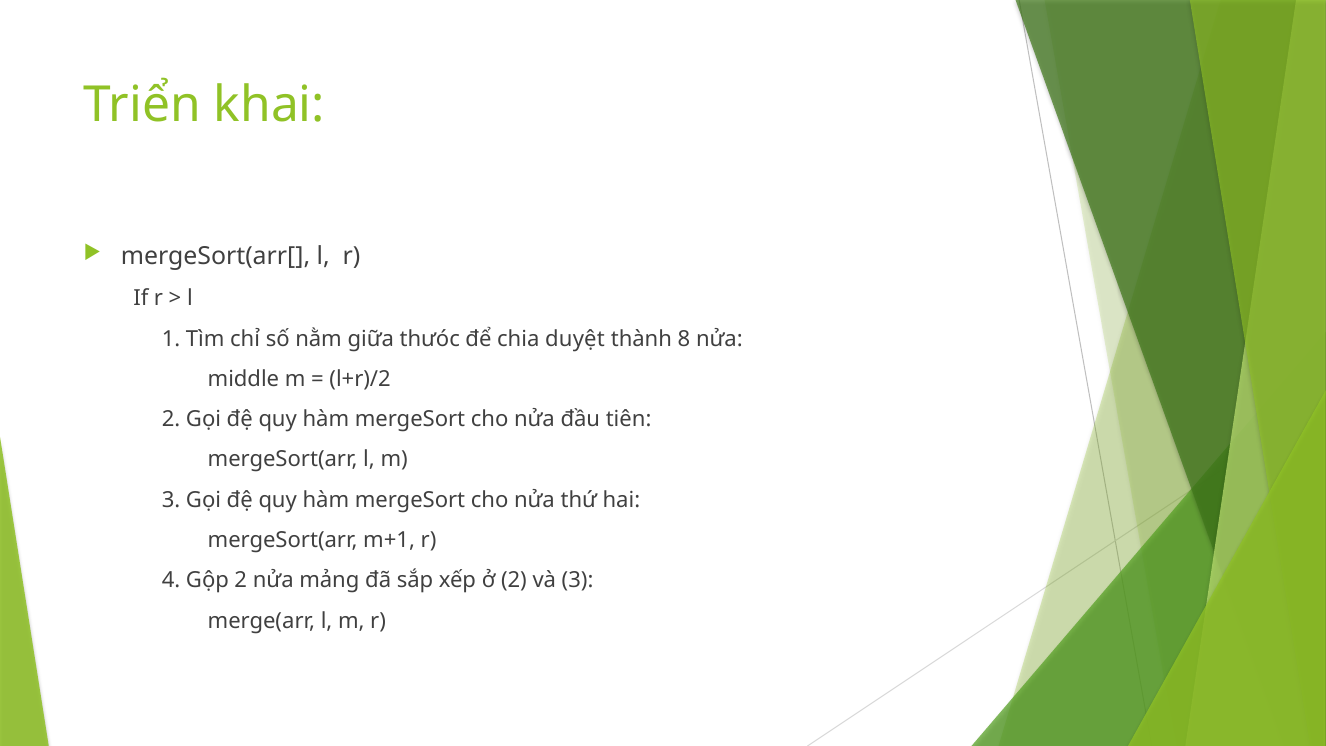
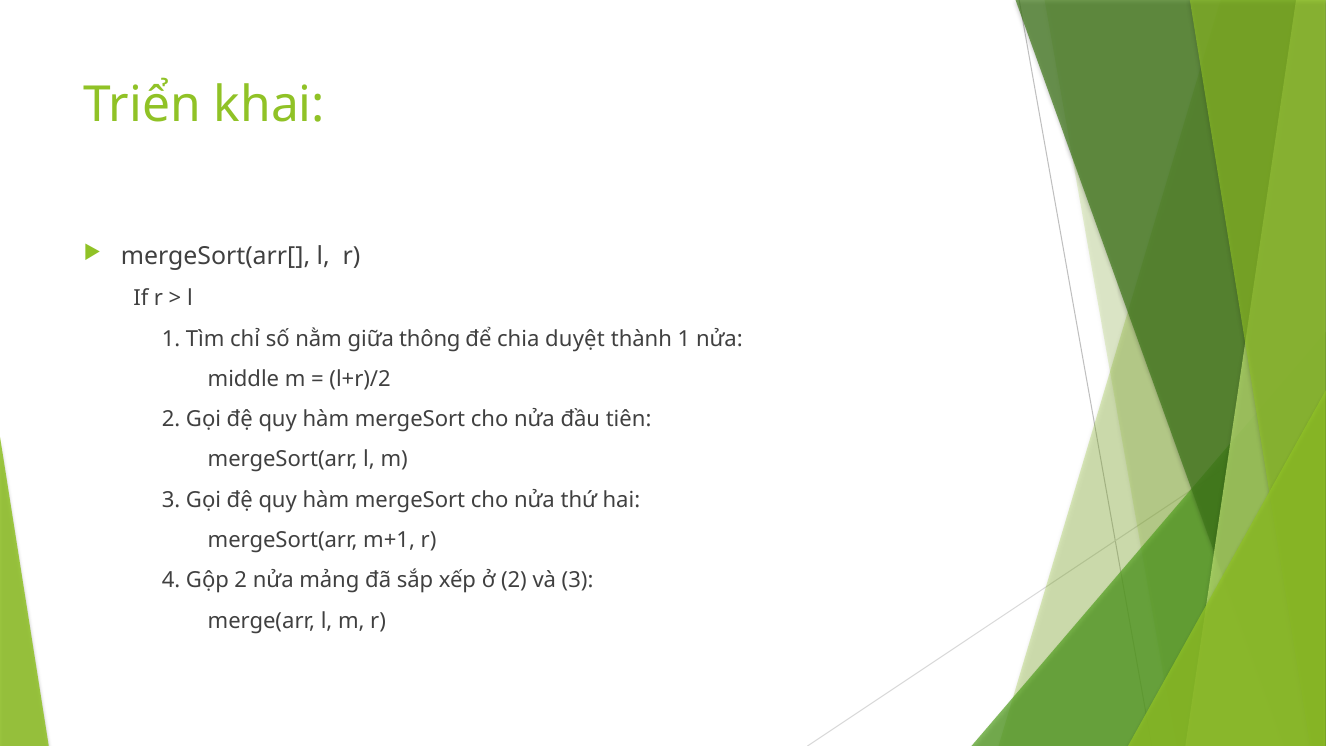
thưóc: thưóc -> thông
thành 8: 8 -> 1
